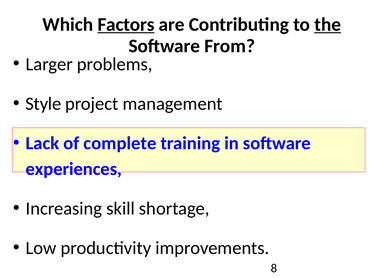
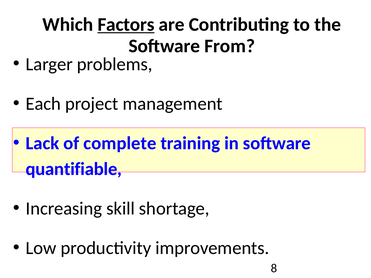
the underline: present -> none
Style: Style -> Each
experiences: experiences -> quantifiable
